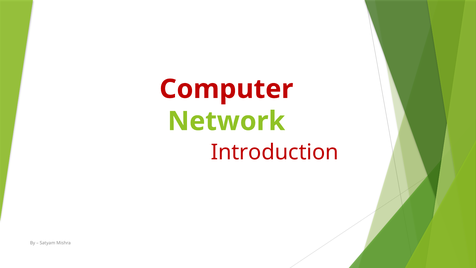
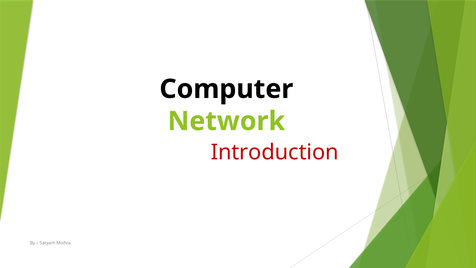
Computer colour: red -> black
